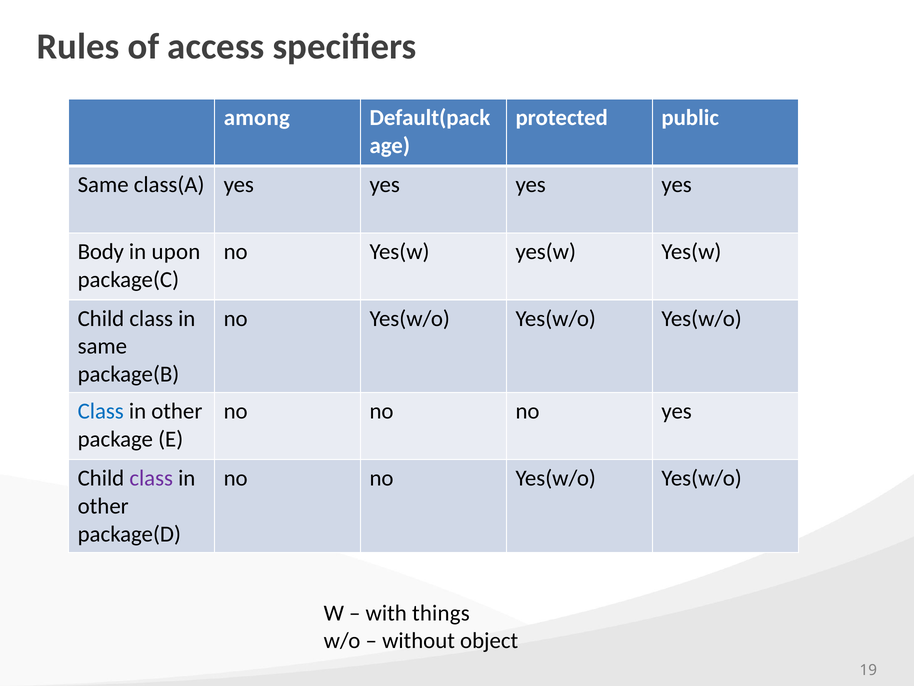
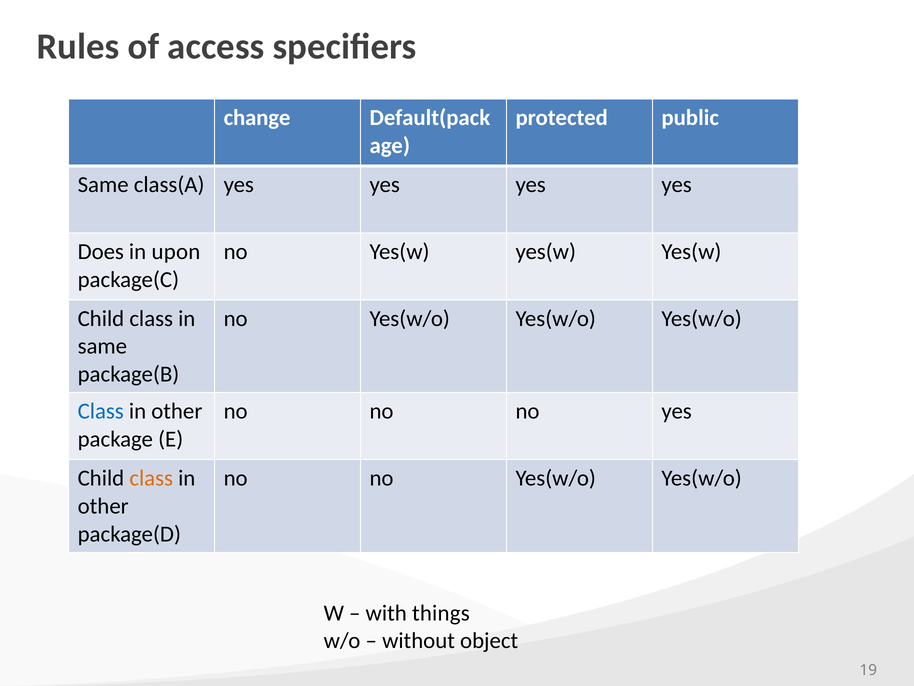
among: among -> change
Body: Body -> Does
class at (151, 478) colour: purple -> orange
